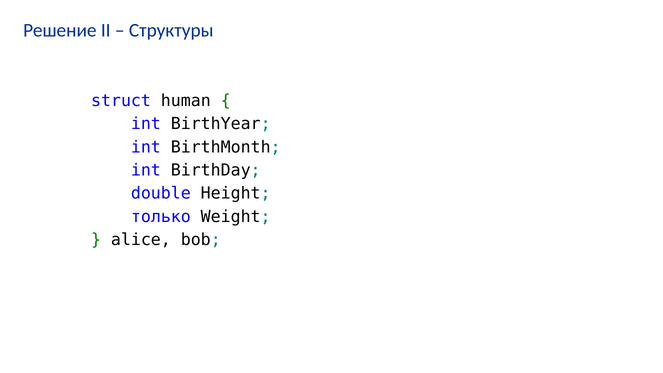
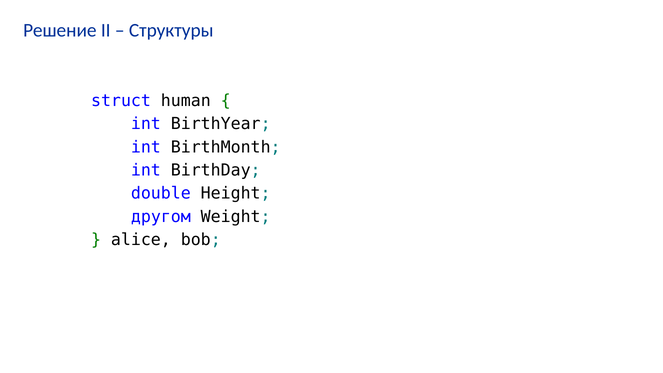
только: только -> другом
